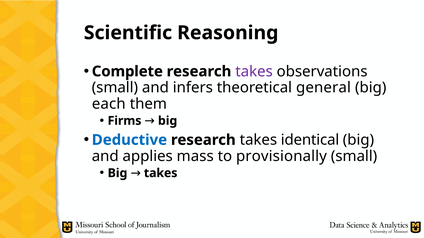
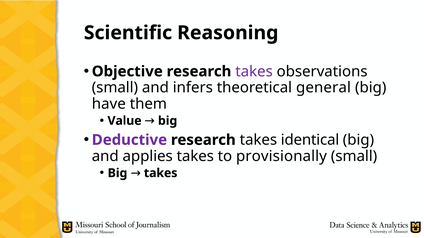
Complete: Complete -> Objective
each: each -> have
Firms: Firms -> Value
Deductive colour: blue -> purple
applies mass: mass -> takes
